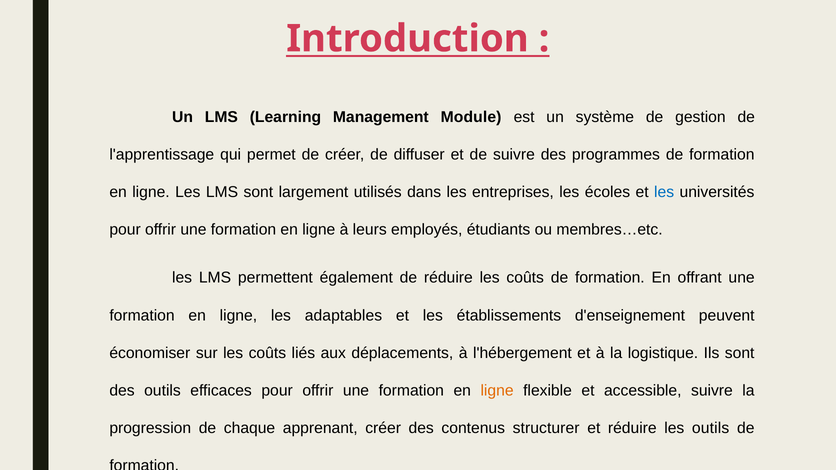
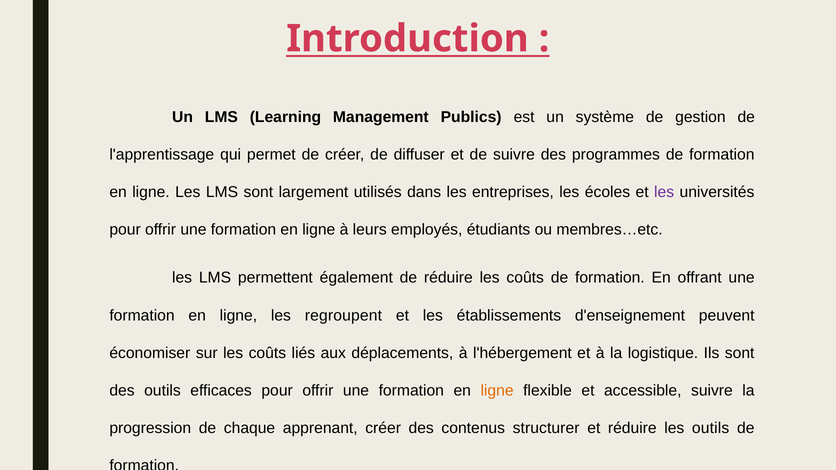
Module: Module -> Publics
les at (664, 192) colour: blue -> purple
adaptables: adaptables -> regroupent
